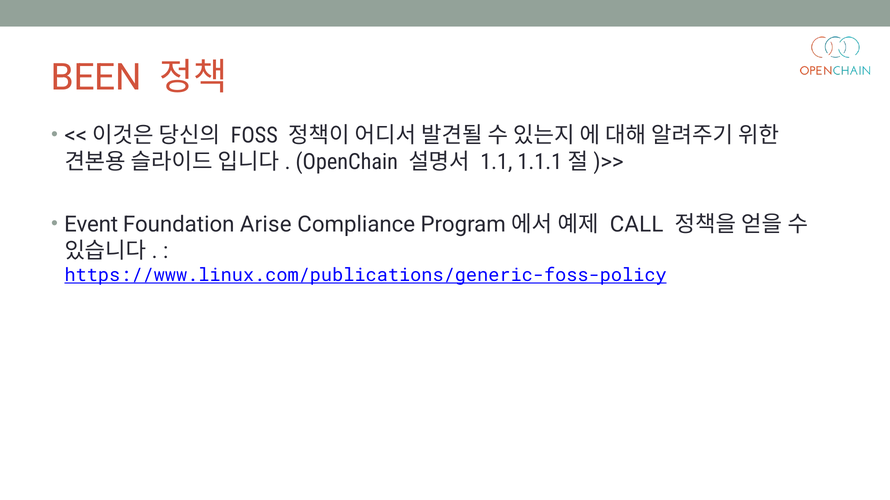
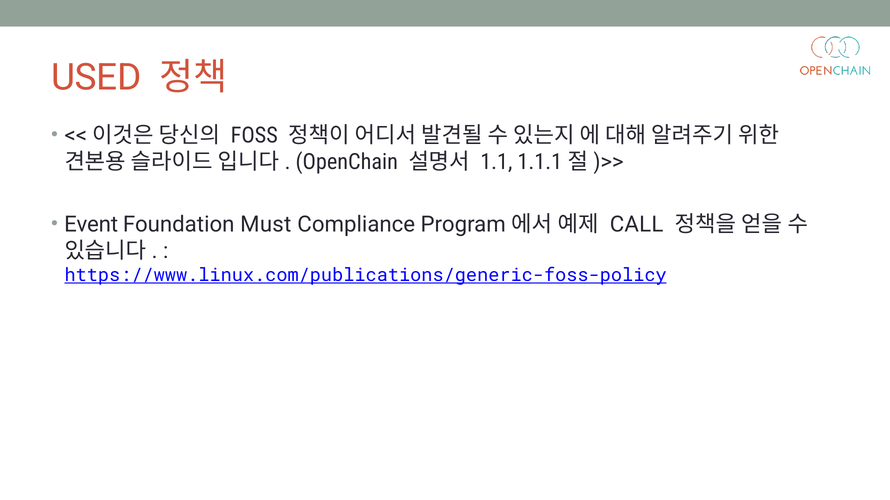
BEEN: BEEN -> USED
Arise: Arise -> Must
